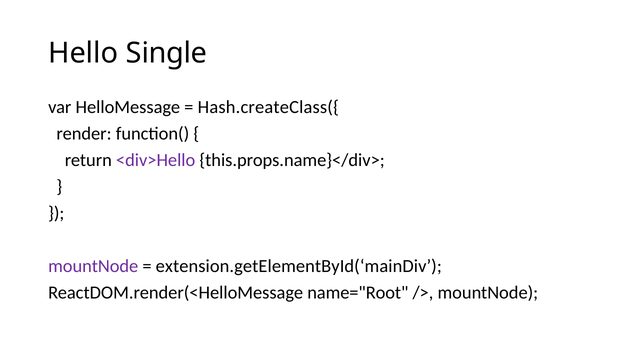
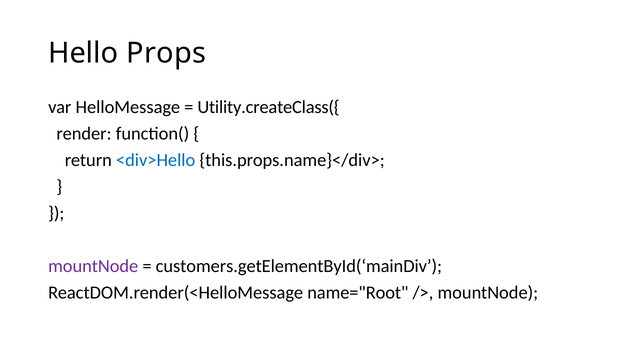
Single: Single -> Props
Hash.createClass({: Hash.createClass({ -> Utility.createClass({
<div>Hello colour: purple -> blue
extension.getElementById(‘mainDiv: extension.getElementById(‘mainDiv -> customers.getElementById(‘mainDiv
